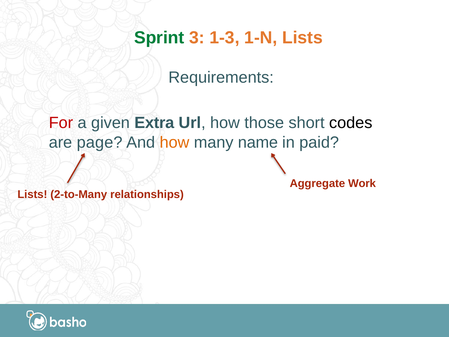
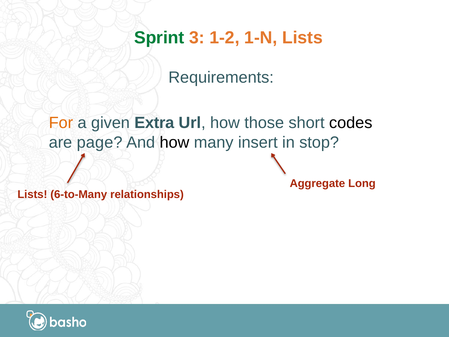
1-3: 1-3 -> 1-2
For colour: red -> orange
how at (174, 142) colour: orange -> black
name: name -> insert
paid: paid -> stop
Work: Work -> Long
2-to-Many: 2-to-Many -> 6-to-Many
